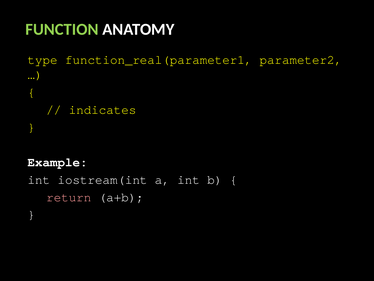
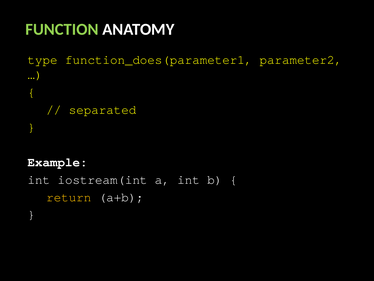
function_real(parameter1: function_real(parameter1 -> function_does(parameter1
indicates: indicates -> separated
return colour: pink -> yellow
